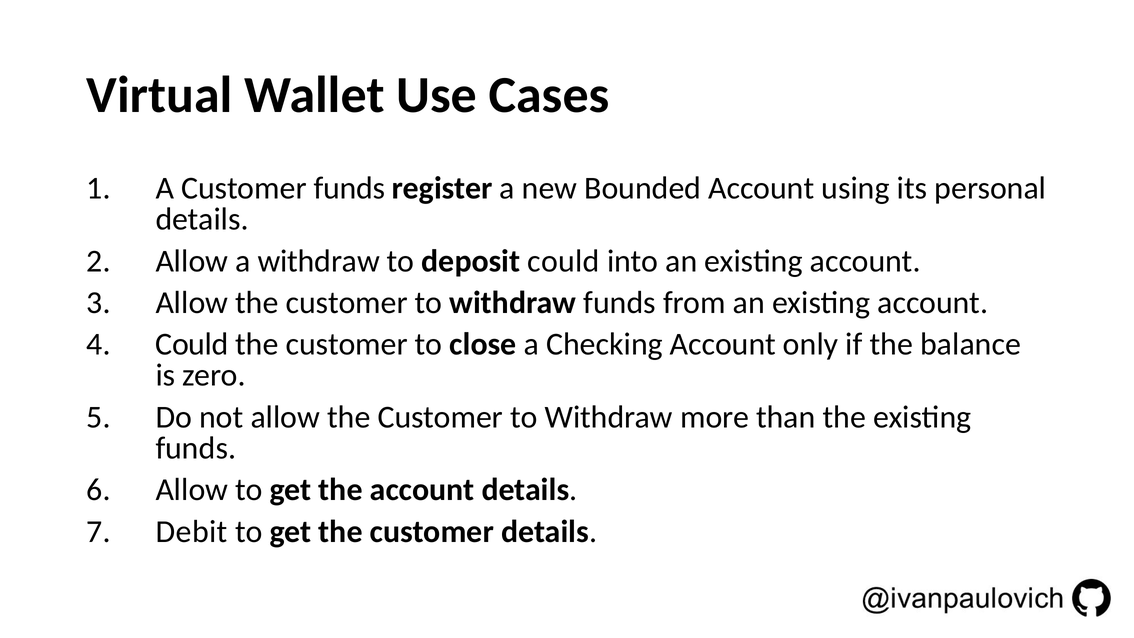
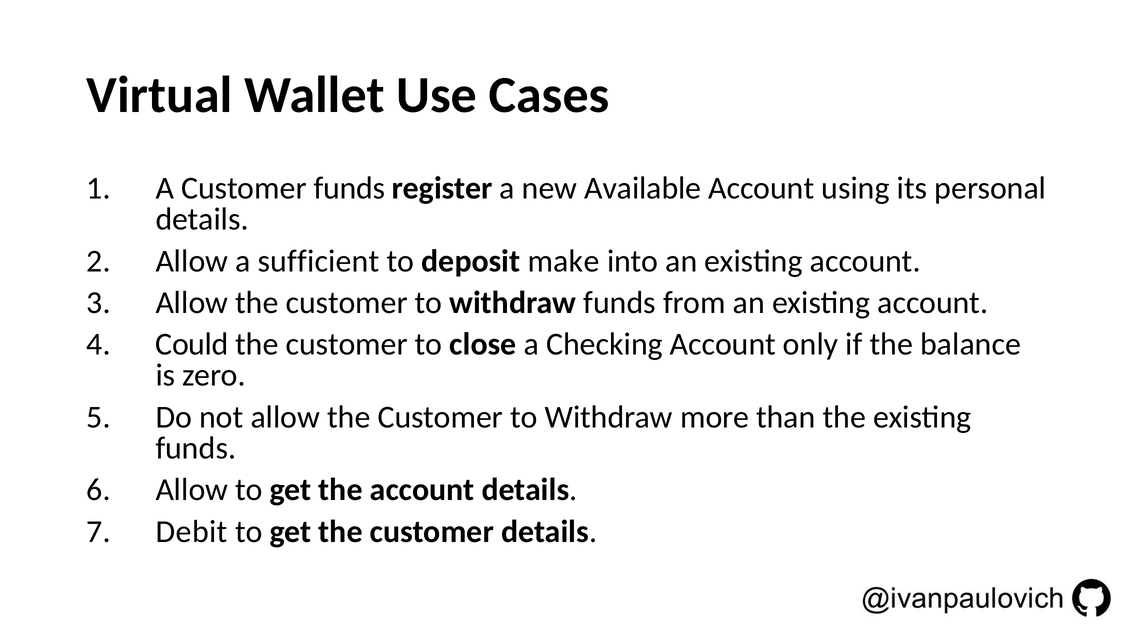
Bounded: Bounded -> Available
a withdraw: withdraw -> sufficient
deposit could: could -> make
